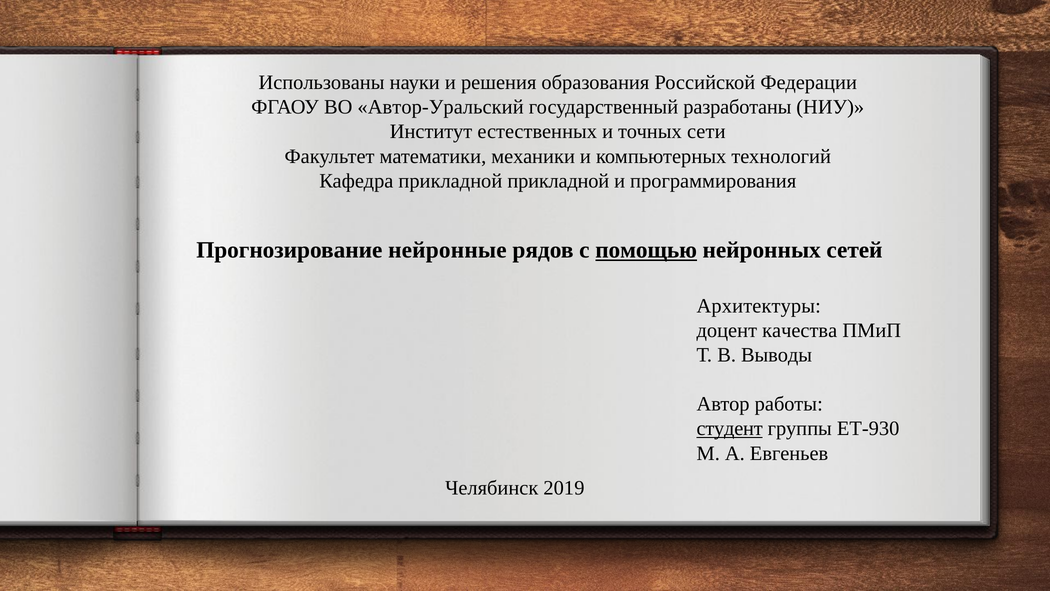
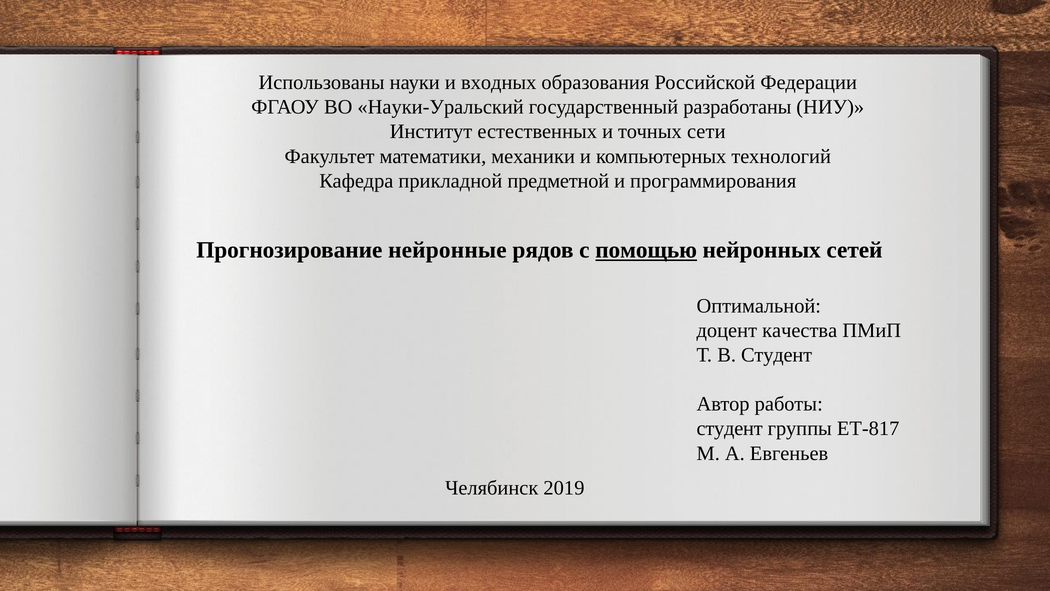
решения: решения -> входных
Автор-Уральский: Автор-Уральский -> Науки-Уральский
прикладной прикладной: прикладной -> предметной
Архитектуры: Архитектуры -> Оптимальной
В Выводы: Выводы -> Студент
студент at (730, 428) underline: present -> none
ЕТ-930: ЕТ-930 -> ЕТ-817
